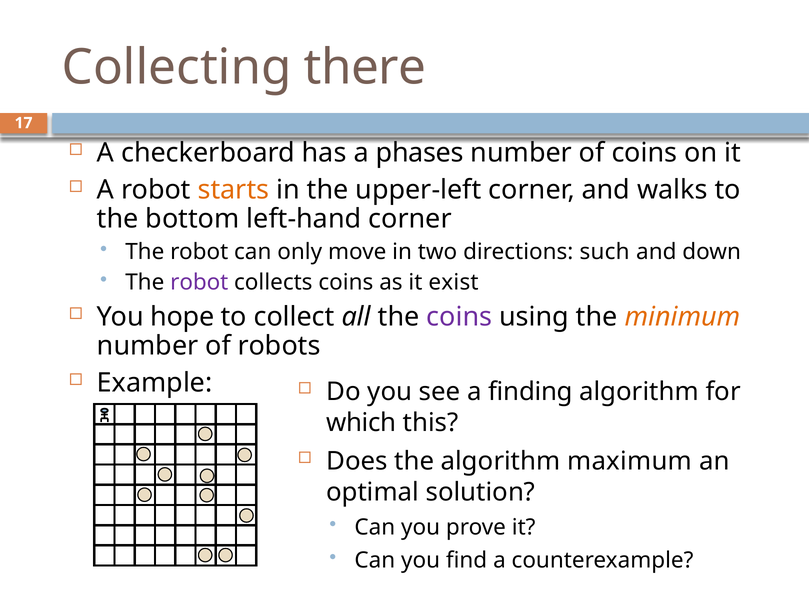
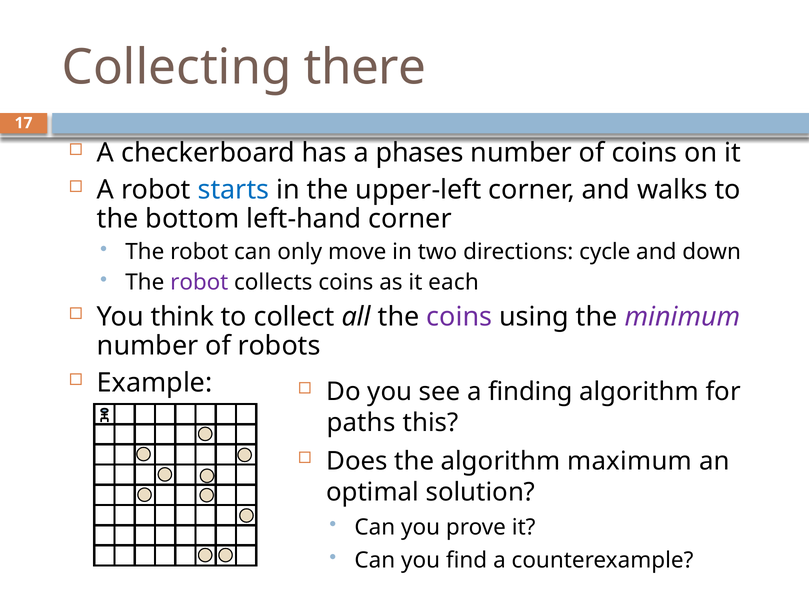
starts colour: orange -> blue
such: such -> cycle
exist: exist -> each
hope: hope -> think
minimum colour: orange -> purple
which: which -> paths
